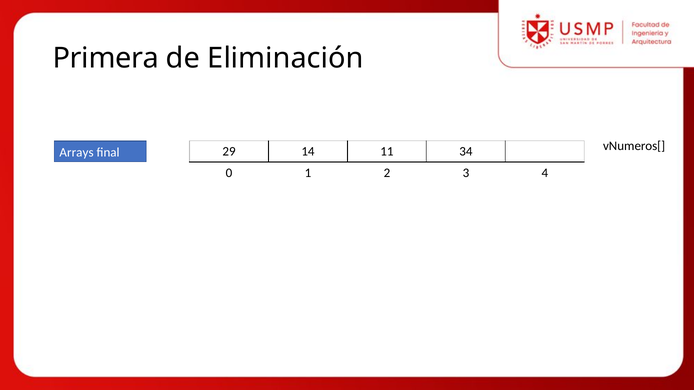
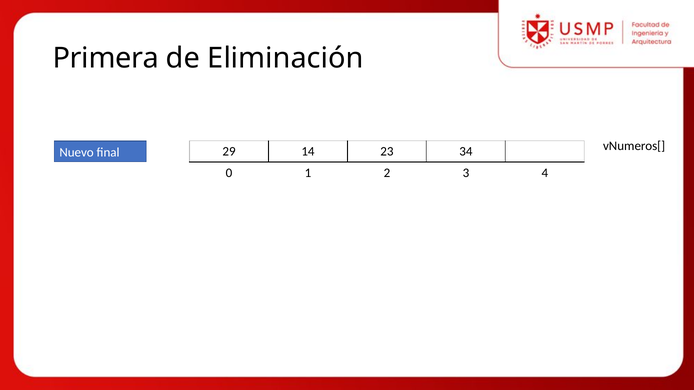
11: 11 -> 23
Arrays: Arrays -> Nuevo
